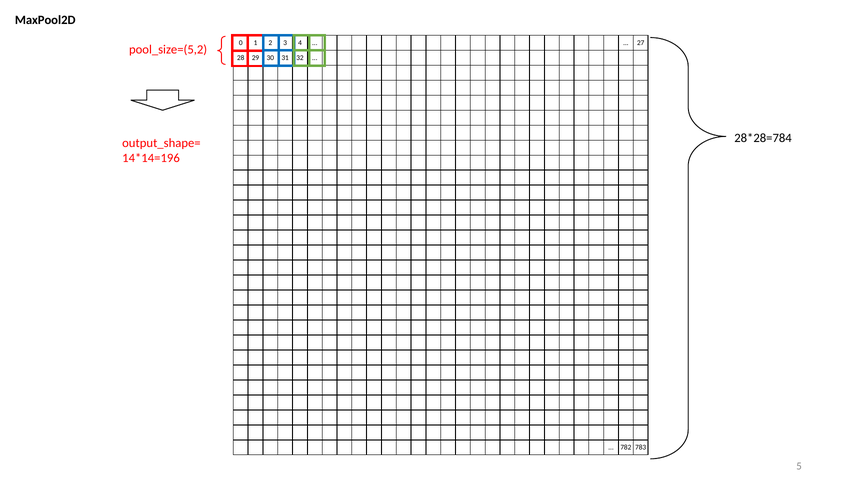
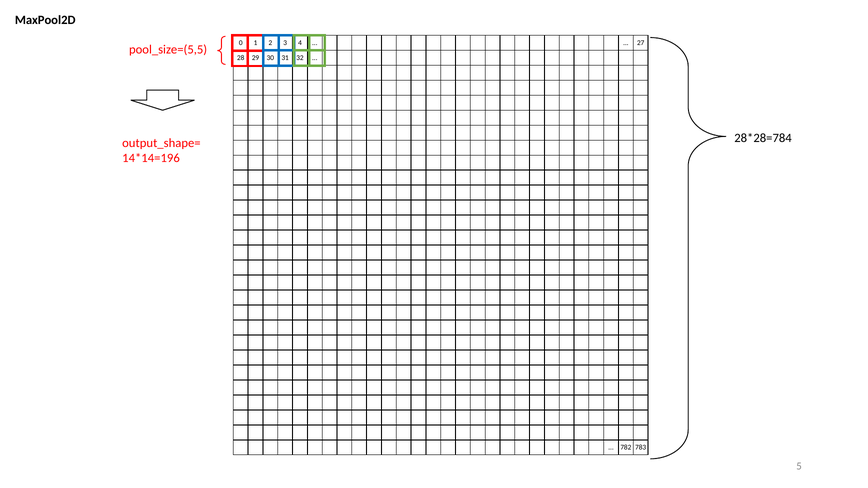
pool_size=(5,2: pool_size=(5,2 -> pool_size=(5,5
